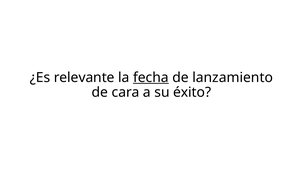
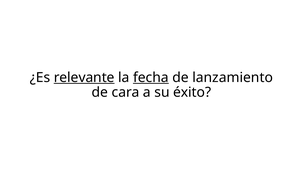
relevante underline: none -> present
